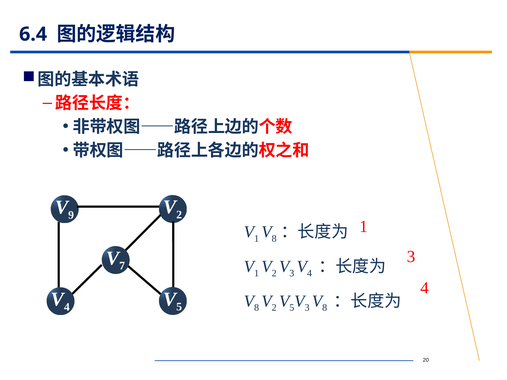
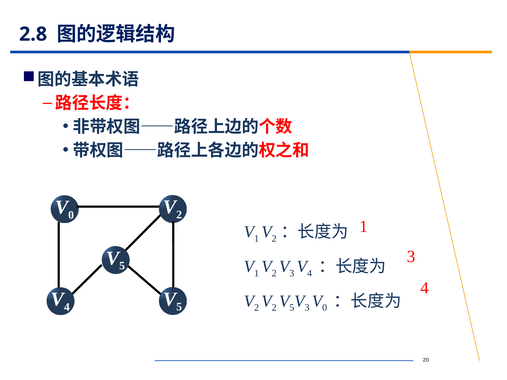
6.4: 6.4 -> 2.8
9 at (71, 215): 9 -> 0
8 at (274, 239): 8 -> 2
7 at (122, 266): 7 -> 5
8 at (257, 308): 8 -> 2
8 at (325, 308): 8 -> 0
